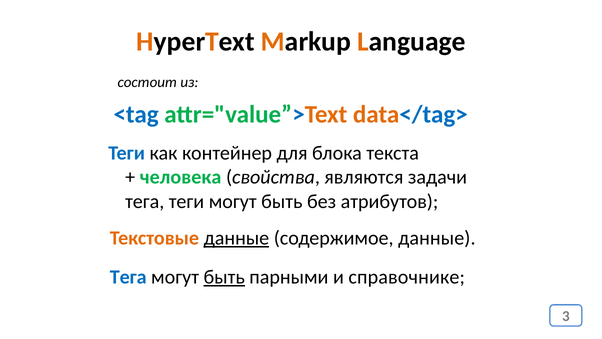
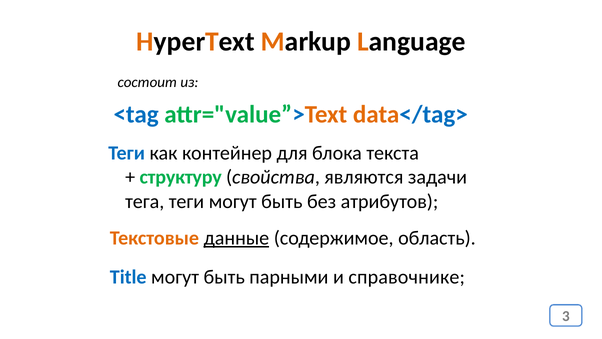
человека: человека -> структуру
содержимое данные: данные -> область
Тега at (128, 277): Тега -> Title
быть at (224, 277) underline: present -> none
